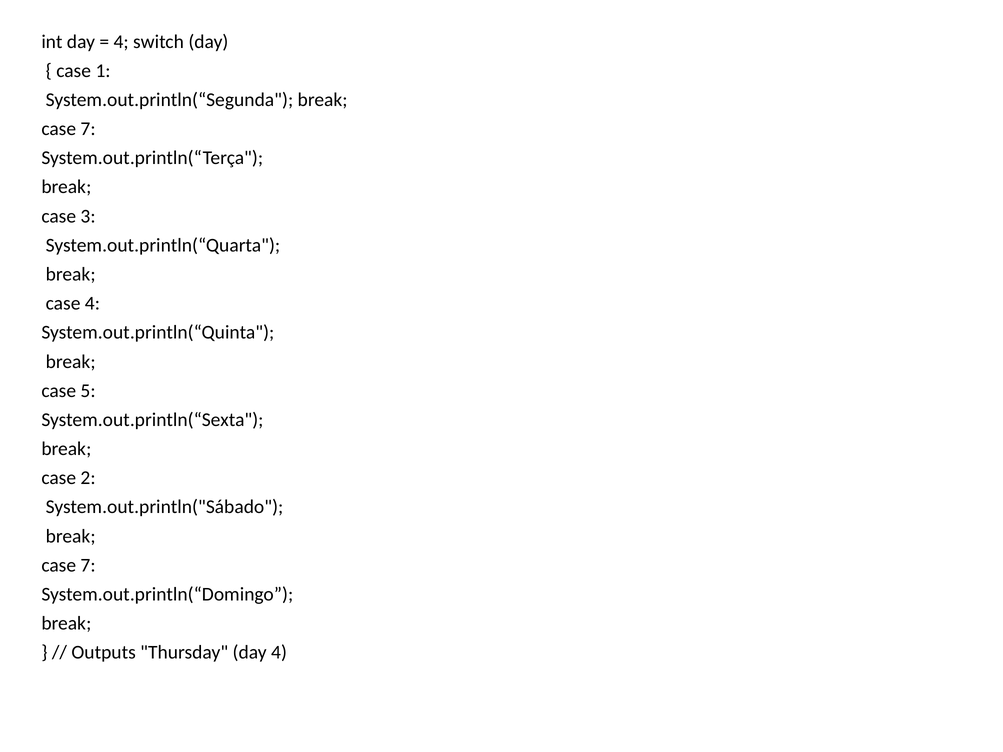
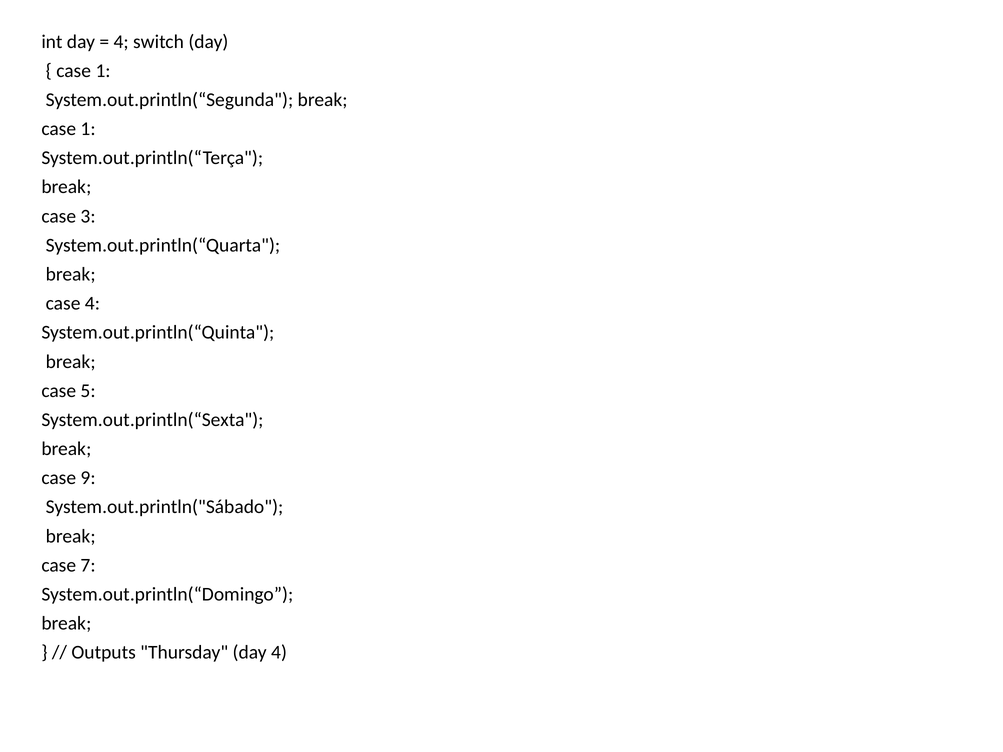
7 at (88, 129): 7 -> 1
2: 2 -> 9
